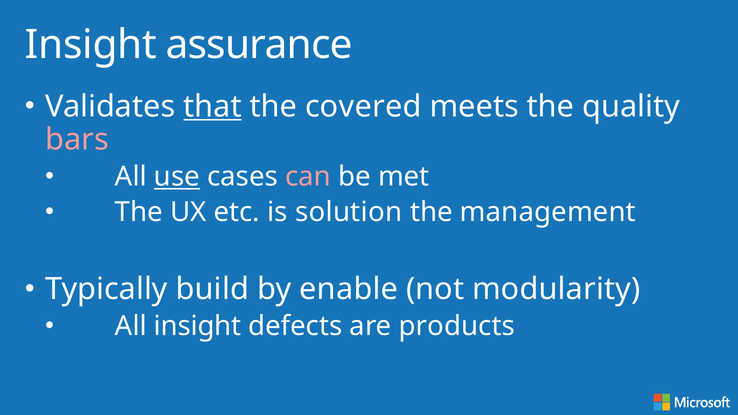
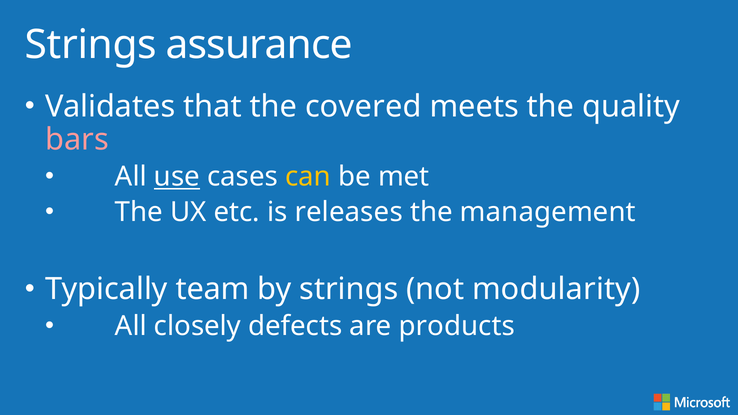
Insight at (91, 45): Insight -> Strings
that underline: present -> none
can colour: pink -> yellow
solution: solution -> releases
build: build -> team
by enable: enable -> strings
All insight: insight -> closely
